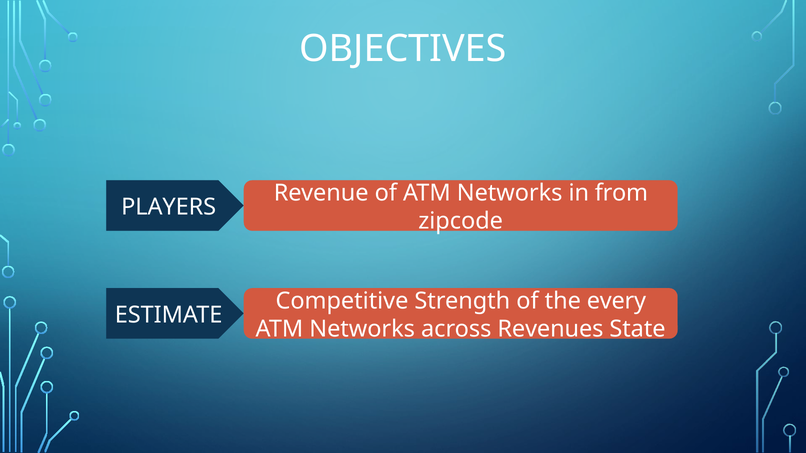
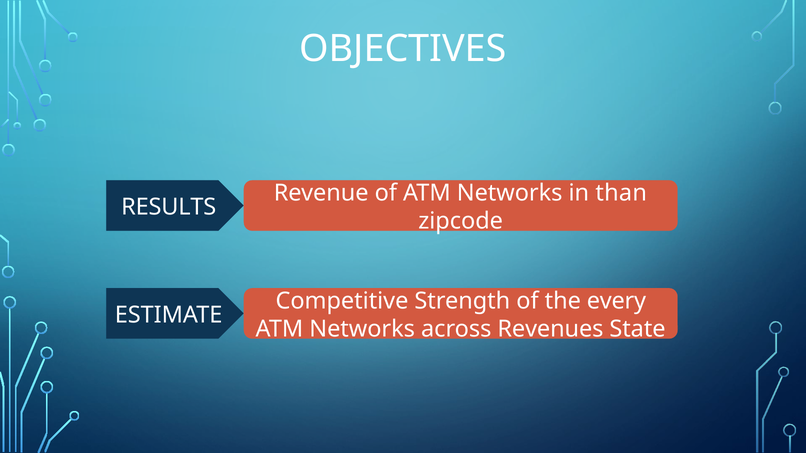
from: from -> than
PLAYERS: PLAYERS -> RESULTS
